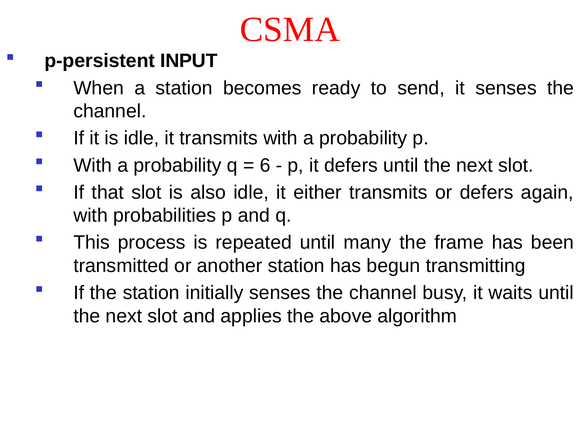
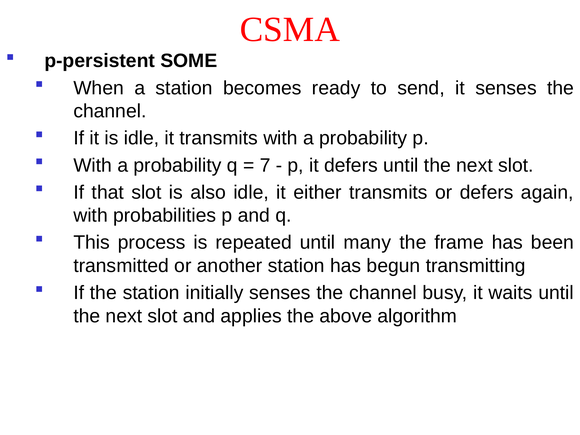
INPUT: INPUT -> SOME
6: 6 -> 7
